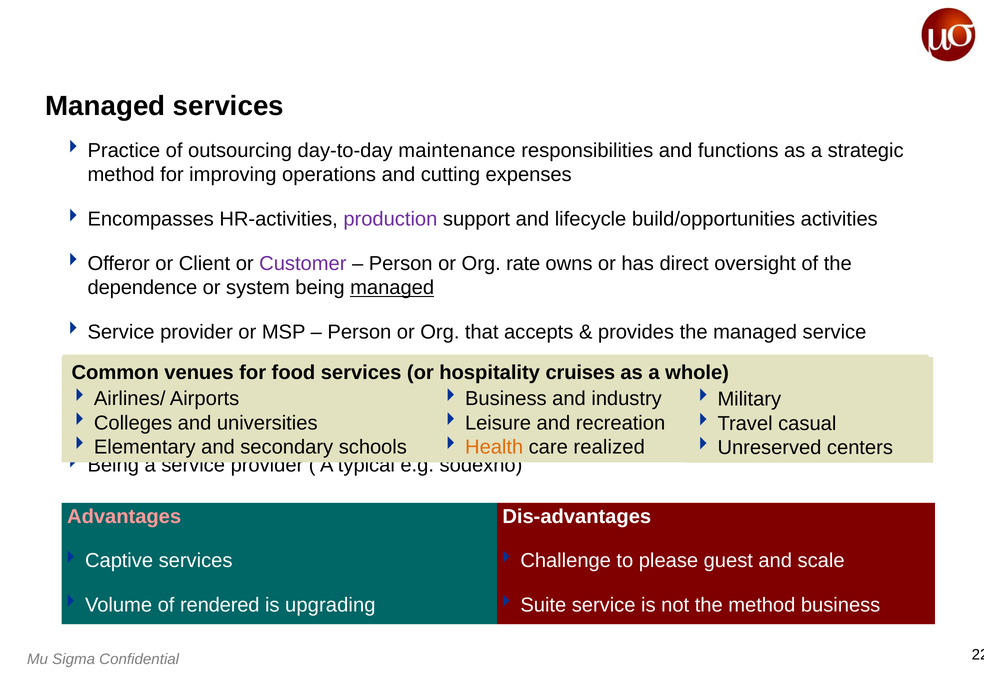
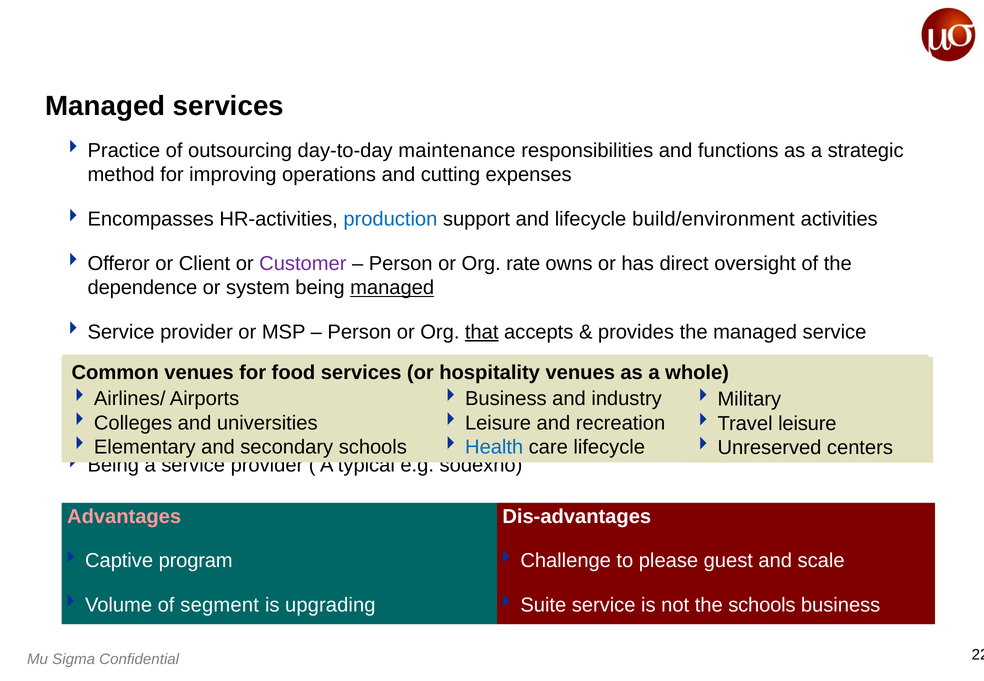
production colour: purple -> blue
build/opportunities: build/opportunities -> build/environment
that underline: none -> present
cruises at (580, 373): cruises -> venues
Travel casual: casual -> leisure
Health colour: orange -> blue
care realized: realized -> lifecycle
Captive services: services -> program
rendered: rendered -> segment
the method: method -> schools
